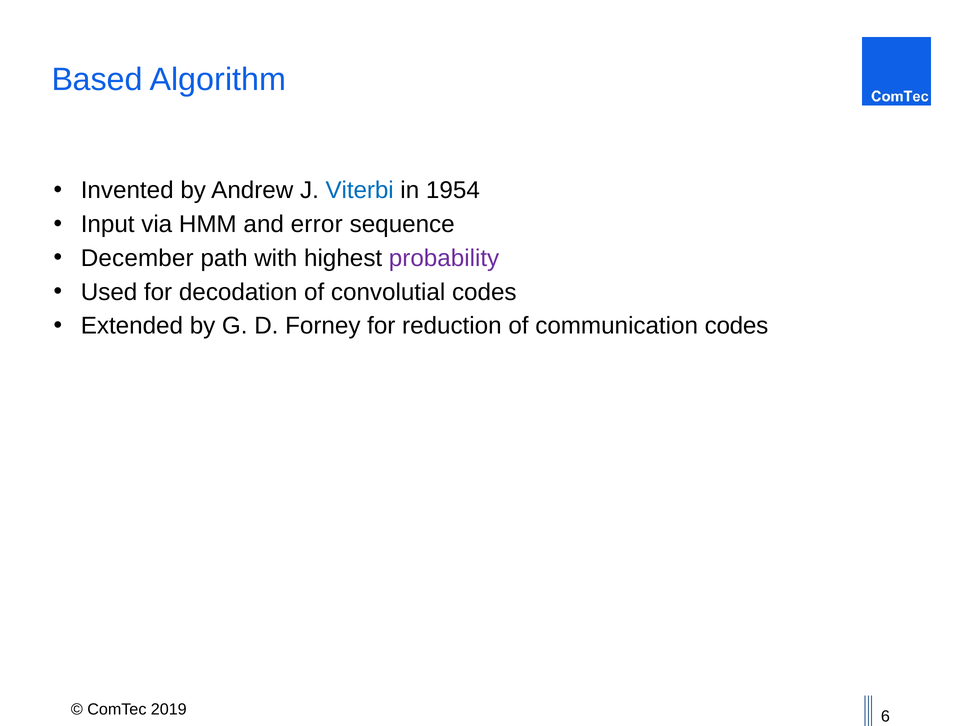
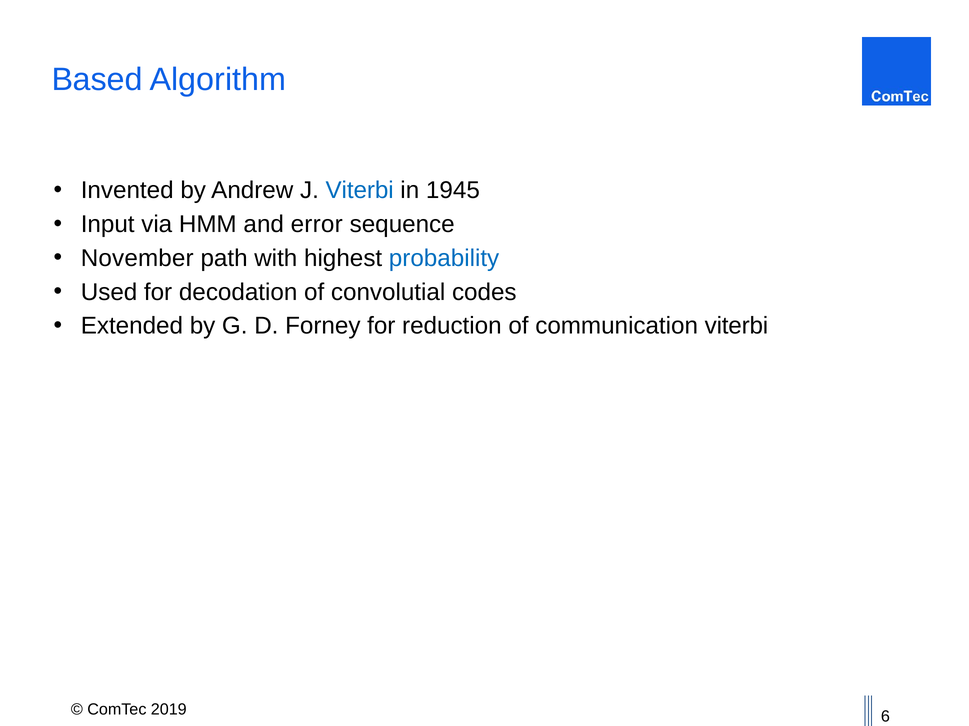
1954: 1954 -> 1945
December: December -> November
probability colour: purple -> blue
communication codes: codes -> viterbi
